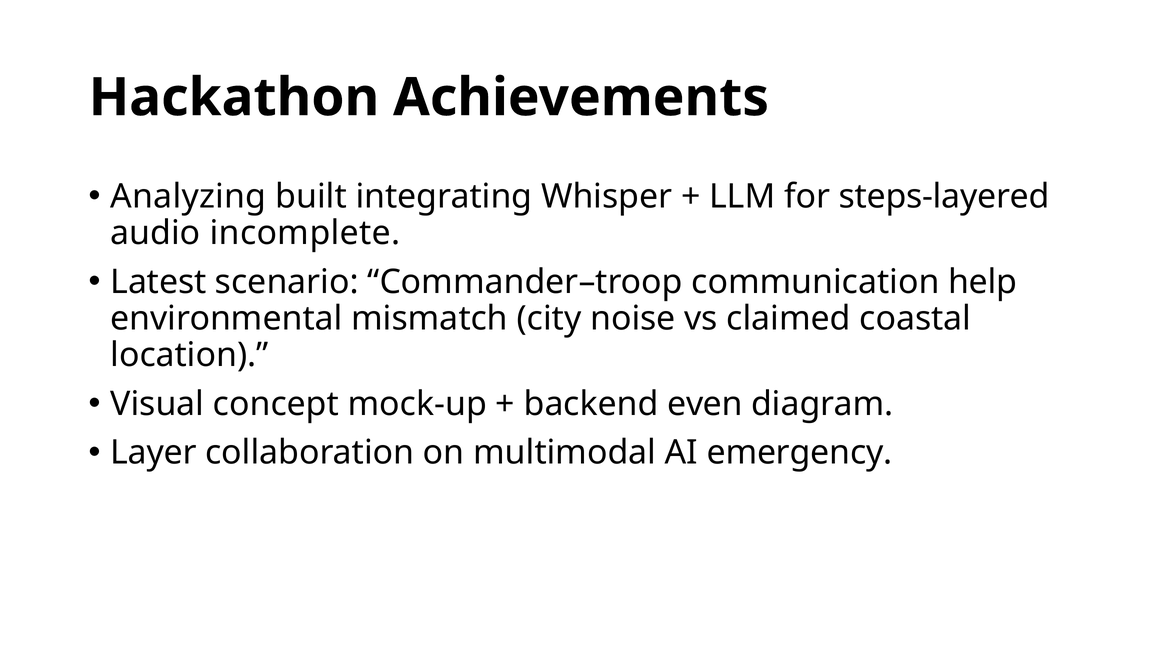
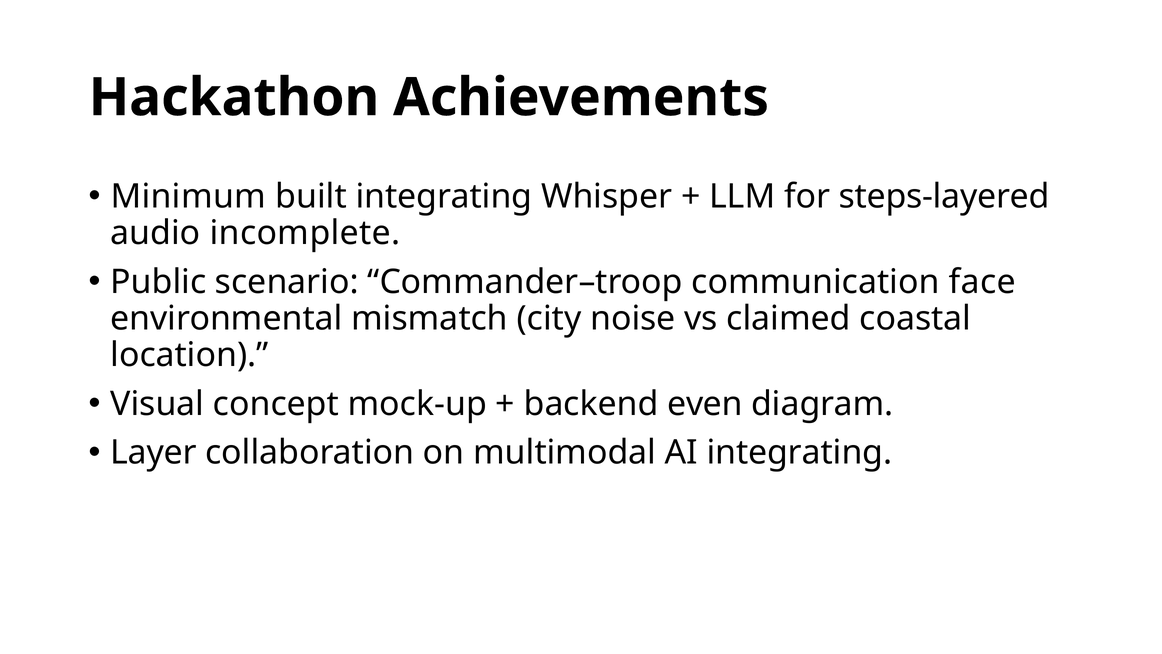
Analyzing: Analyzing -> Minimum
Latest: Latest -> Public
help: help -> face
AI emergency: emergency -> integrating
